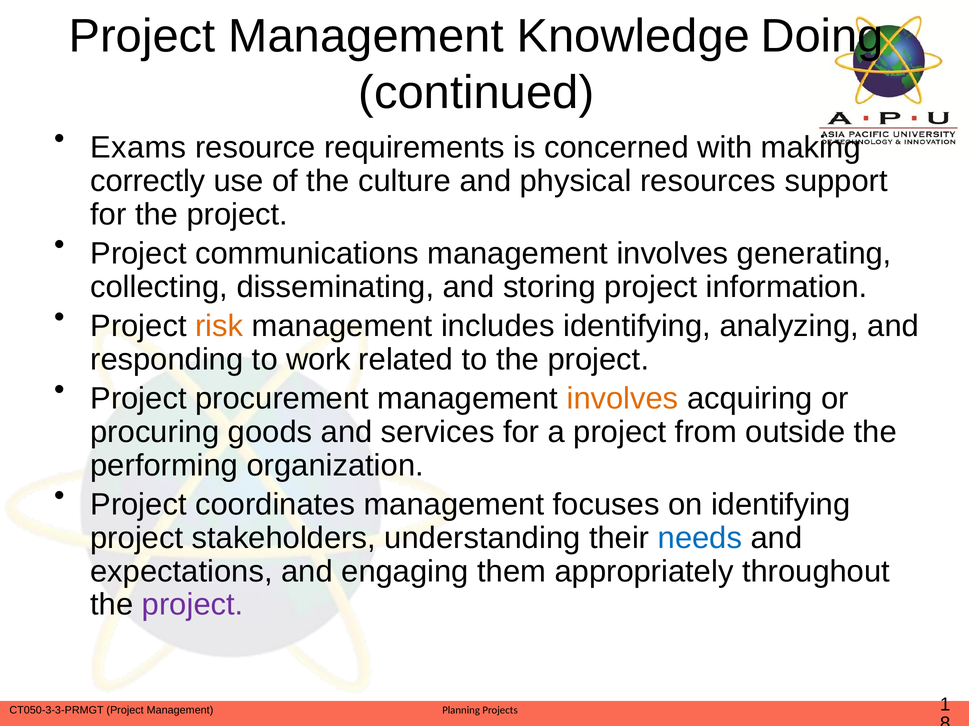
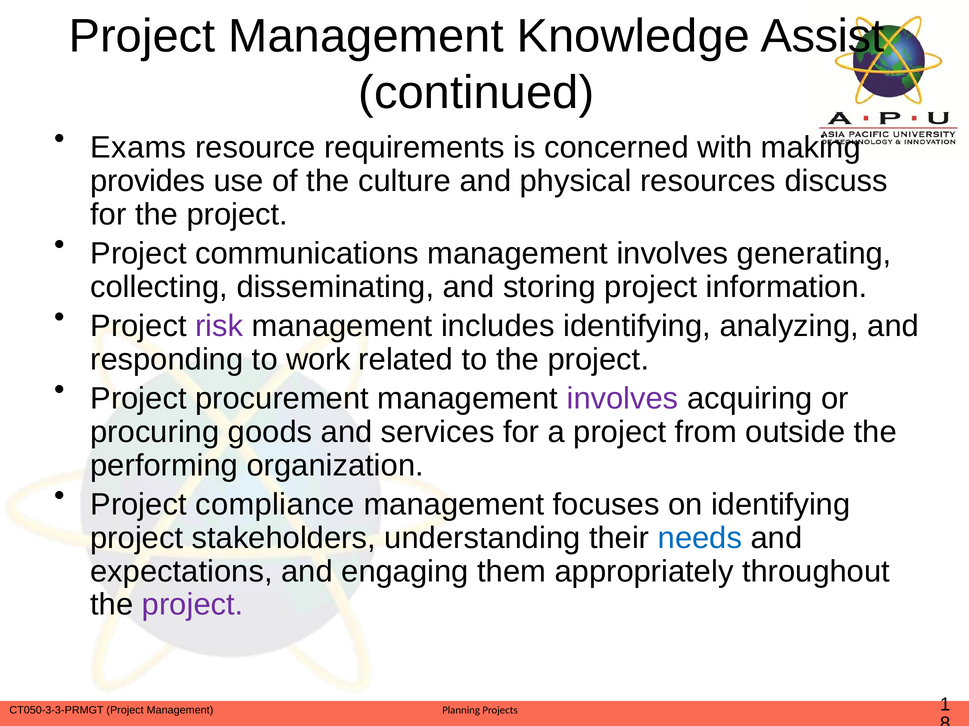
Doing: Doing -> Assist
correctly: correctly -> provides
support: support -> discuss
risk colour: orange -> purple
involves at (622, 399) colour: orange -> purple
coordinates: coordinates -> compliance
